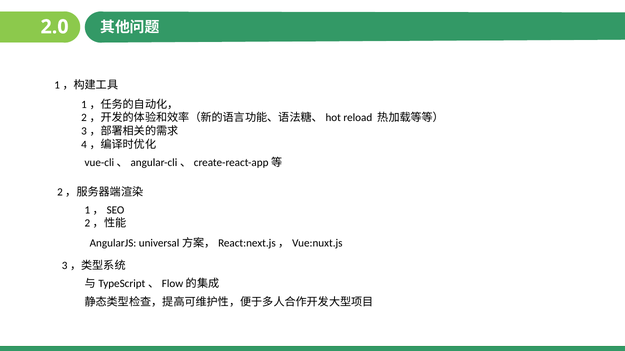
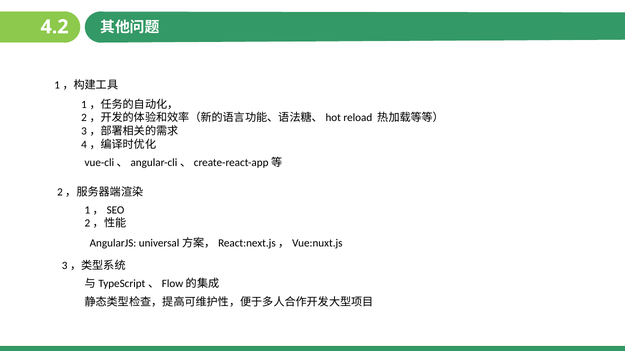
2.0: 2.0 -> 4.2
